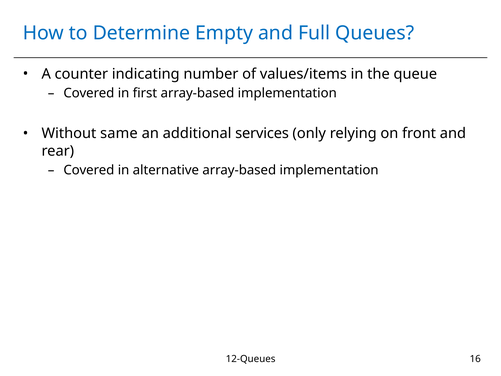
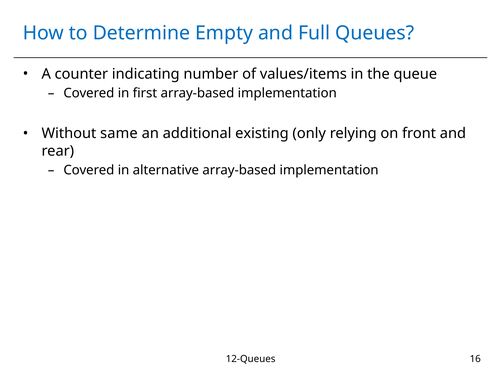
services: services -> existing
